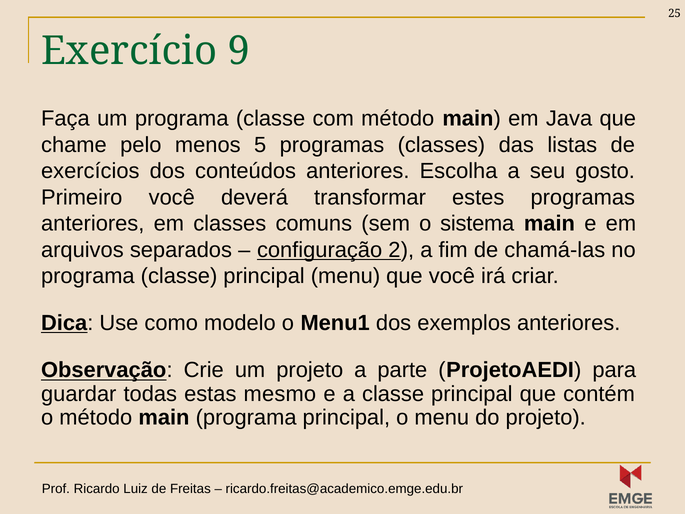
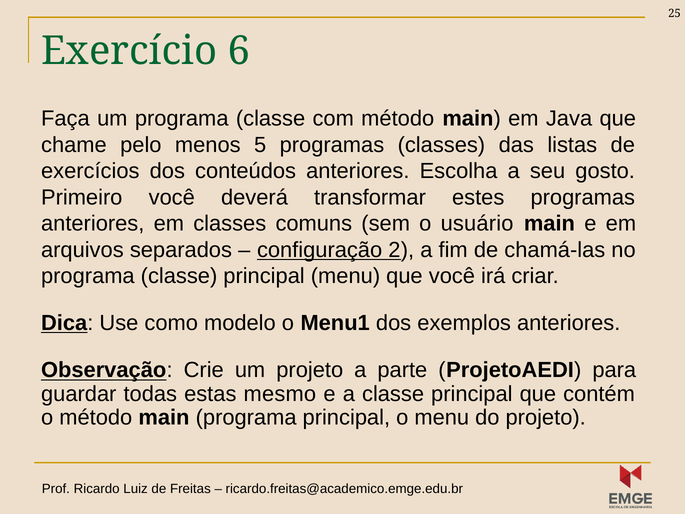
9: 9 -> 6
sistema: sistema -> usuário
